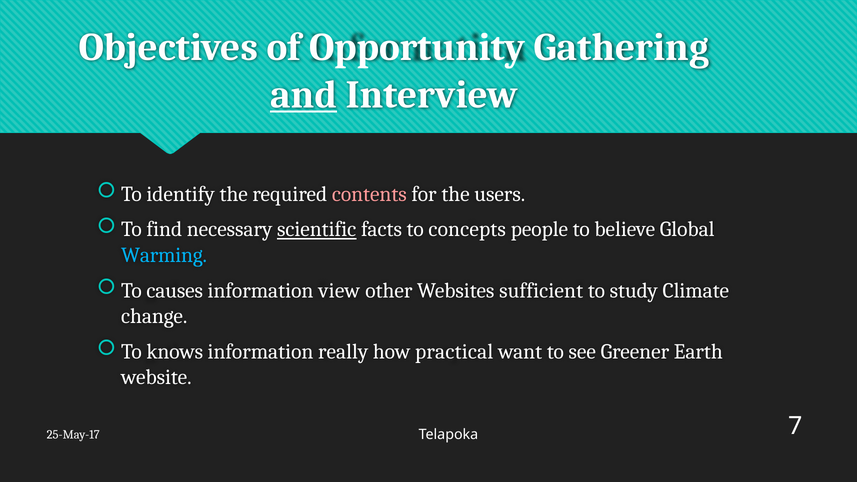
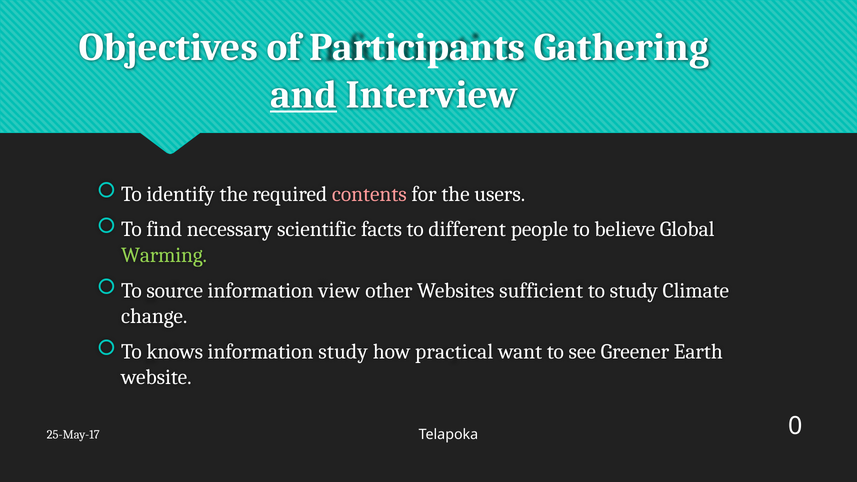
Opportunity: Opportunity -> Participants
scientific underline: present -> none
concepts: concepts -> different
Warming colour: light blue -> light green
causes: causes -> source
information really: really -> study
7: 7 -> 0
